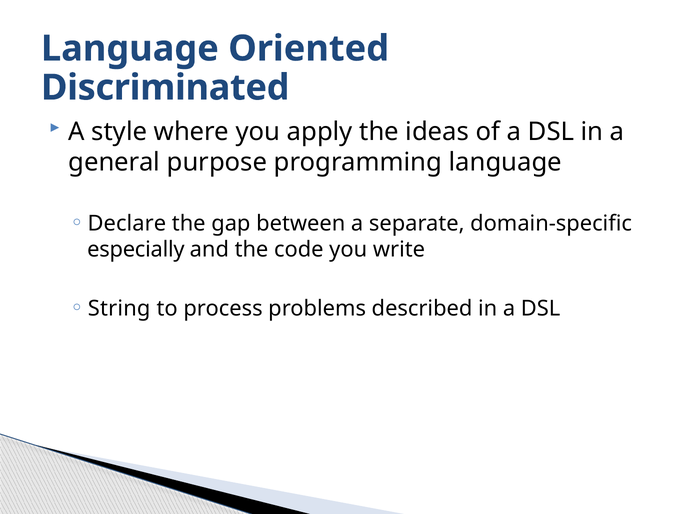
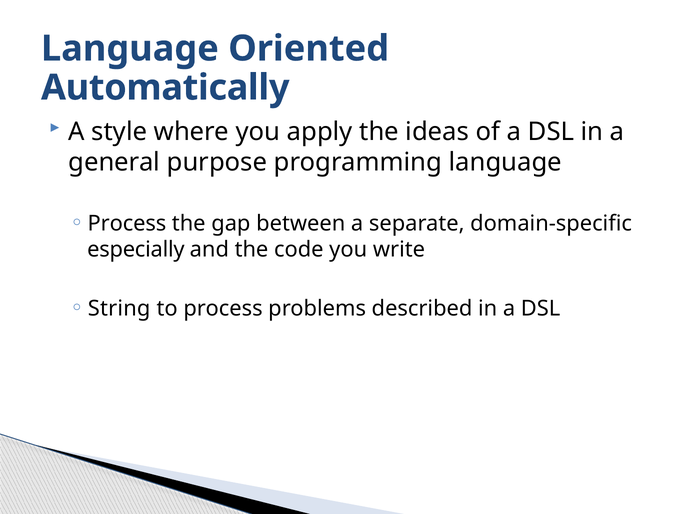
Discriminated: Discriminated -> Automatically
Declare at (127, 223): Declare -> Process
